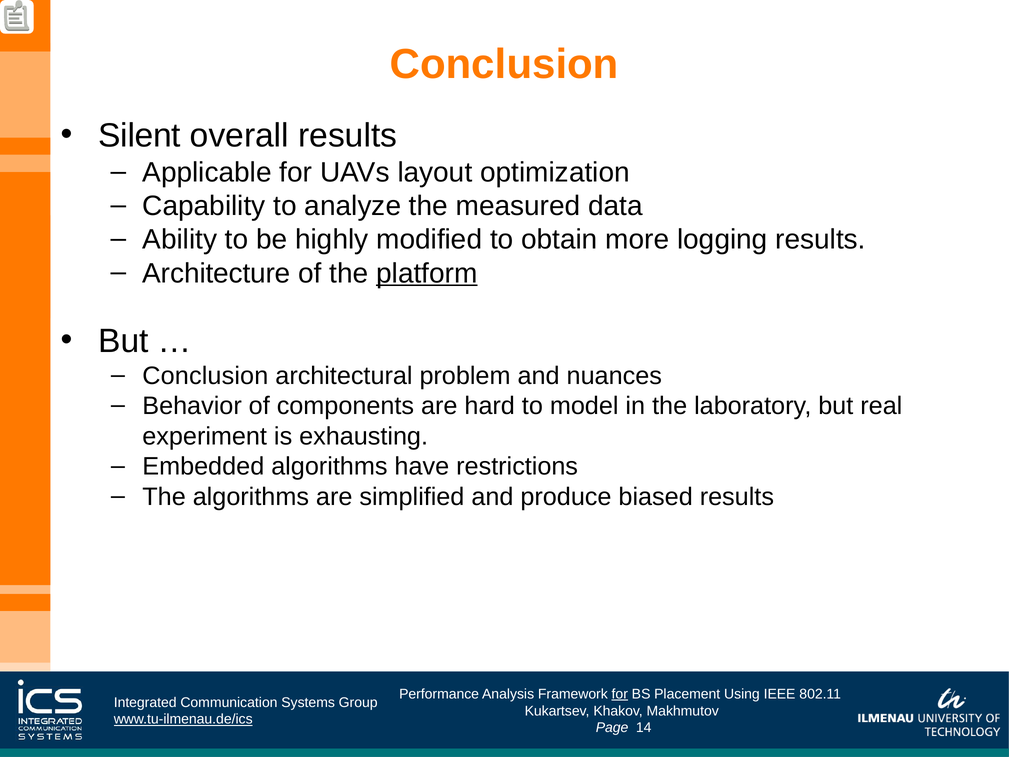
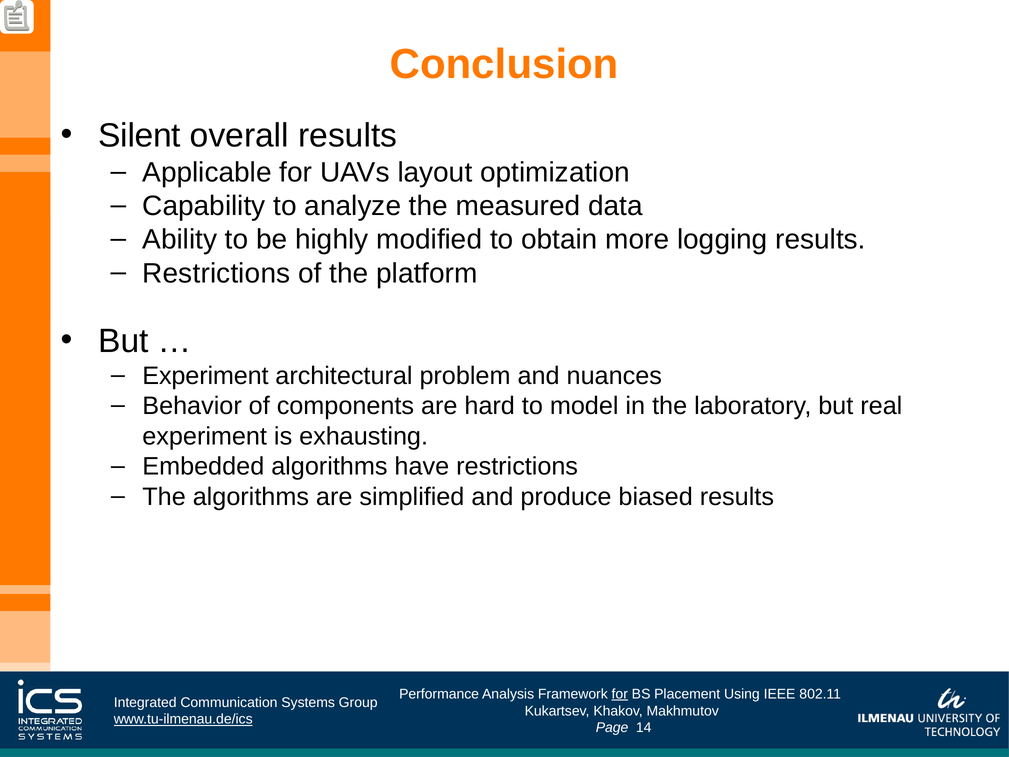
Architecture at (216, 273): Architecture -> Restrictions
platform underline: present -> none
Conclusion at (205, 376): Conclusion -> Experiment
